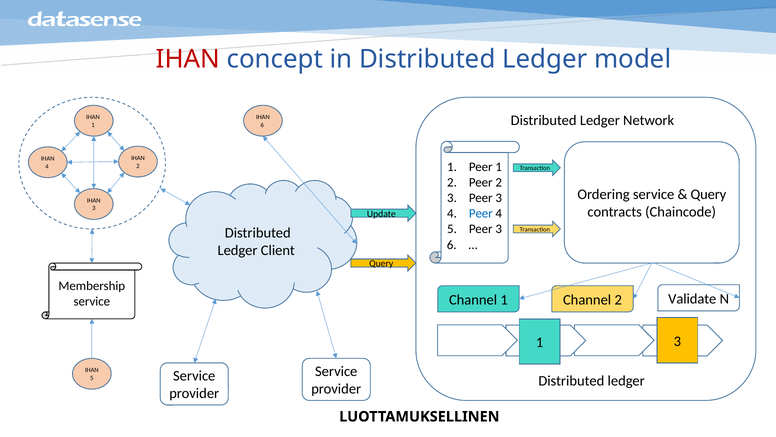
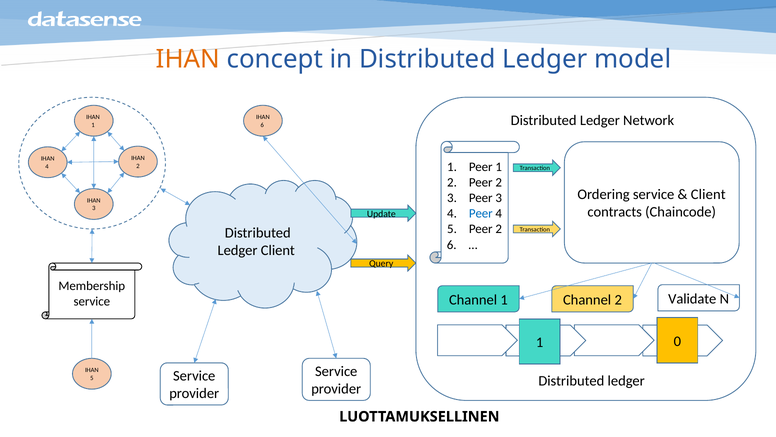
IHAN at (188, 59) colour: red -> orange
Query at (708, 194): Query -> Client
5 Peer 3: 3 -> 2
1 3: 3 -> 0
